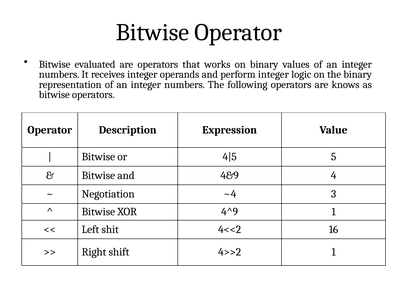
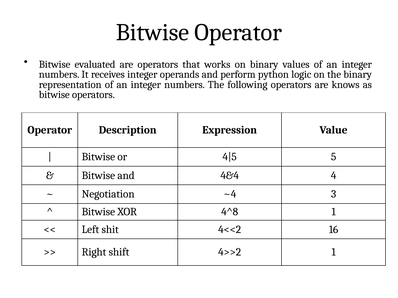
perform integer: integer -> python
4&9: 4&9 -> 4&4
4^9: 4^9 -> 4^8
